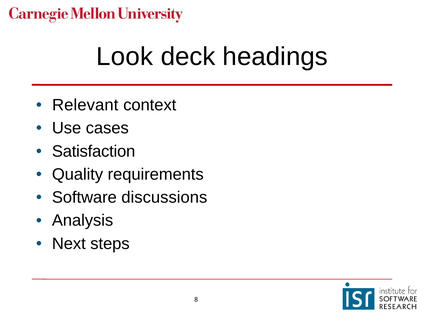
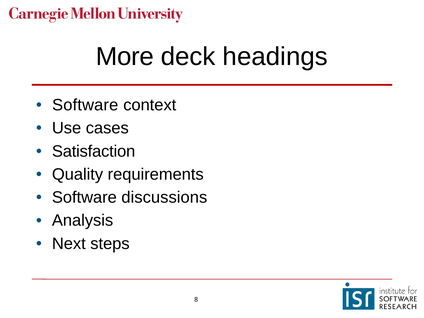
Look: Look -> More
Relevant at (85, 105): Relevant -> Software
